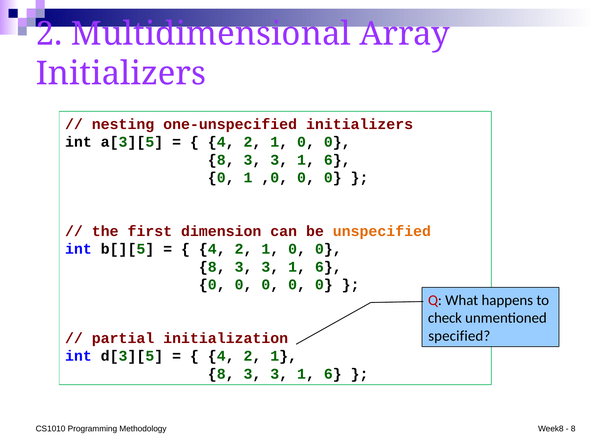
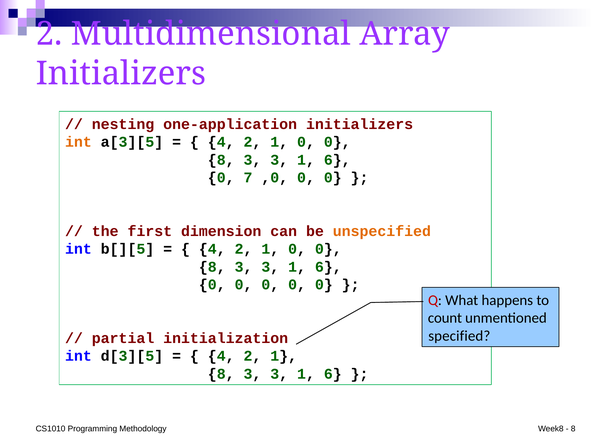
one-unspecified: one-unspecified -> one-application
int at (78, 142) colour: black -> orange
0 1: 1 -> 7
check: check -> count
